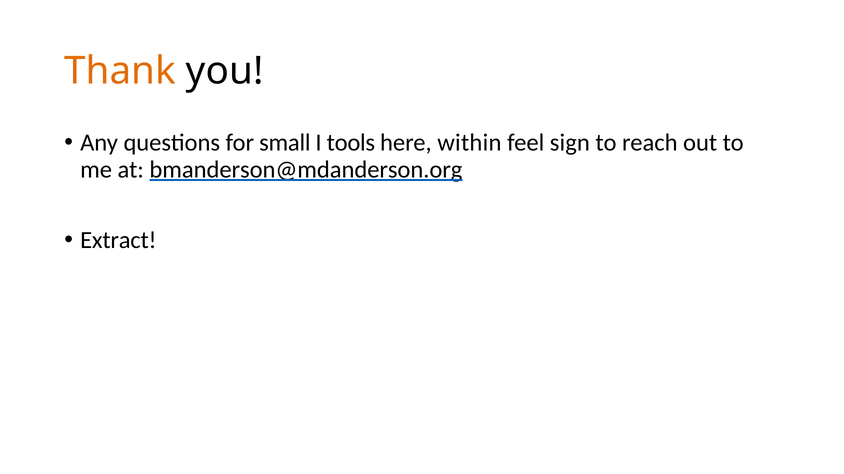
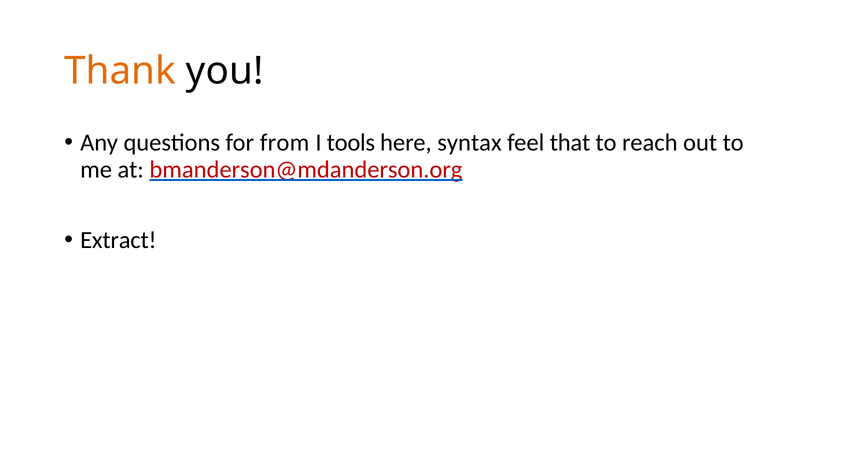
small: small -> from
within: within -> syntax
sign: sign -> that
bmanderson@mdanderson.org colour: black -> red
